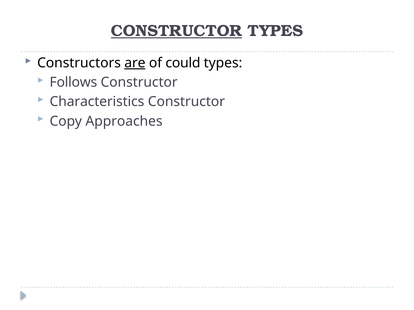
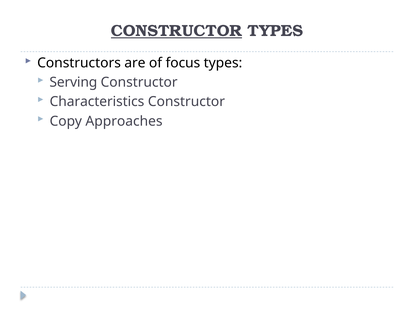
are underline: present -> none
could: could -> focus
Follows: Follows -> Serving
